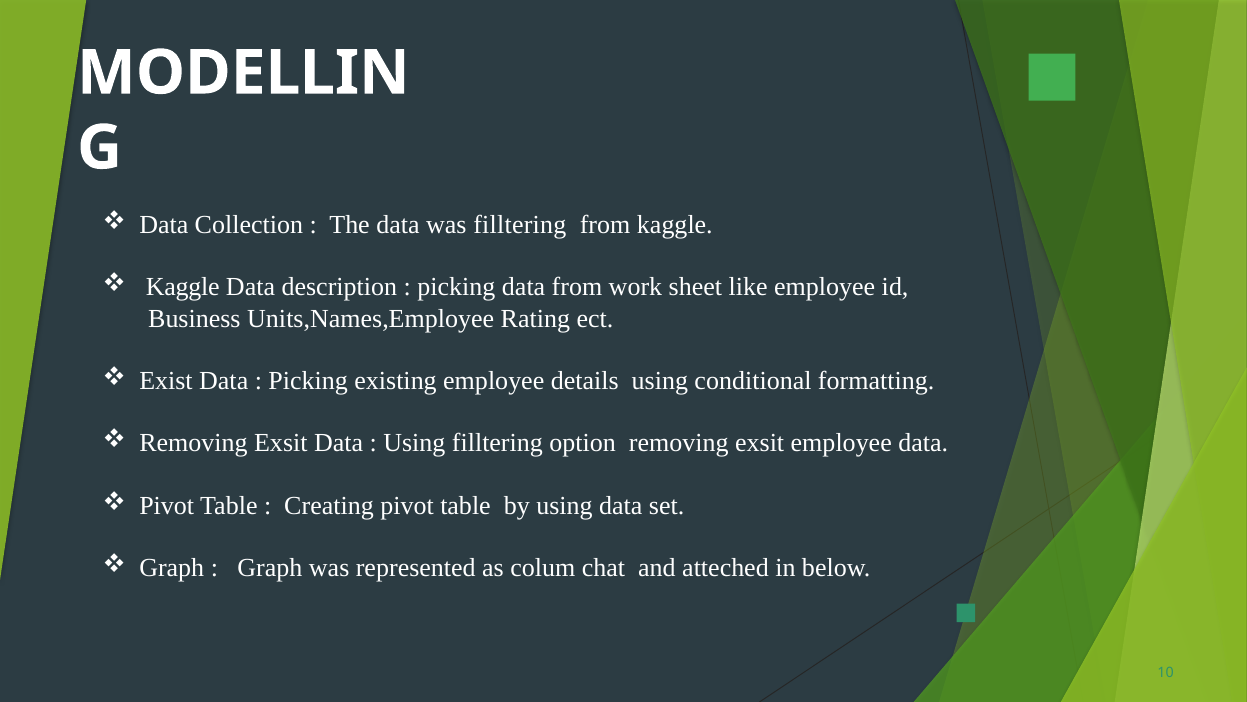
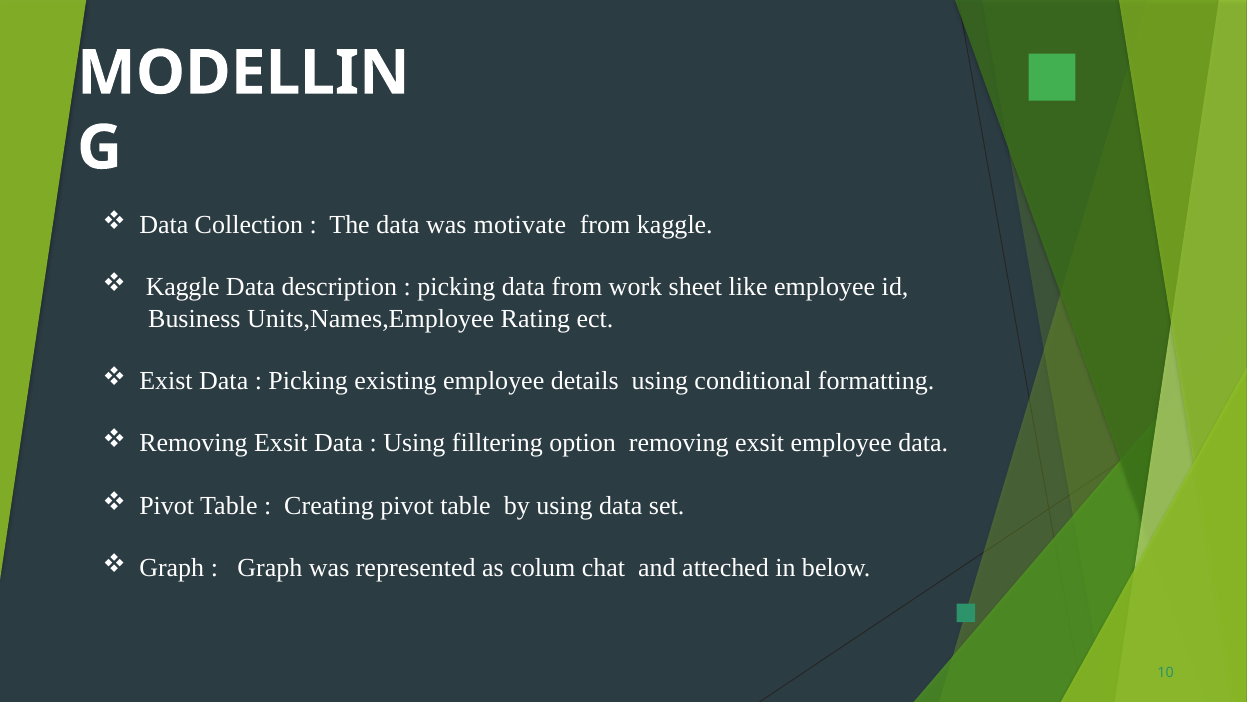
was filltering: filltering -> motivate
